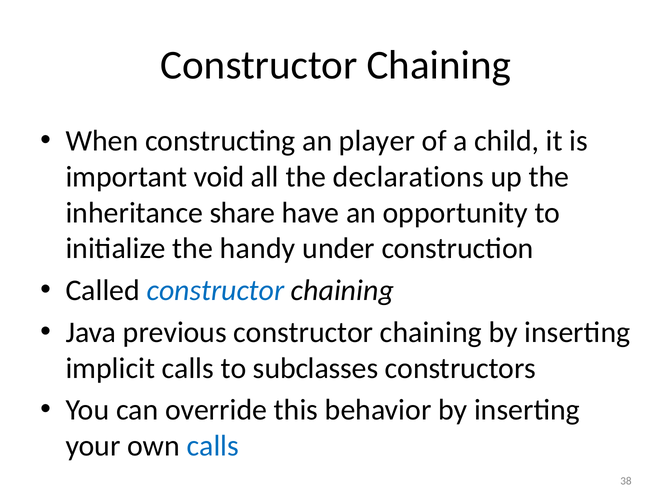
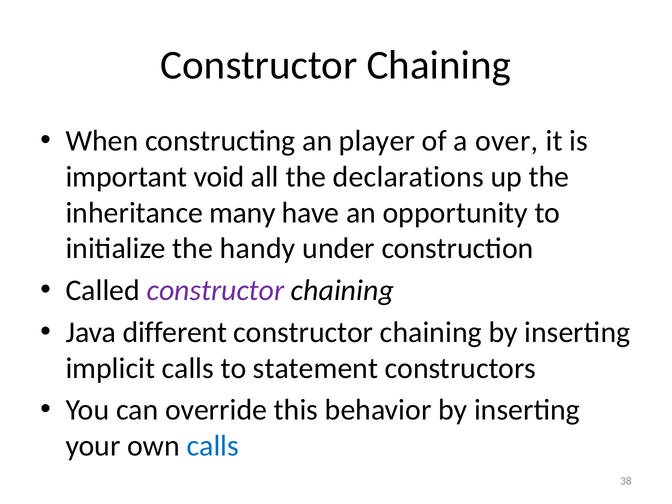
child: child -> over
share: share -> many
constructor at (216, 290) colour: blue -> purple
previous: previous -> different
subclasses: subclasses -> statement
